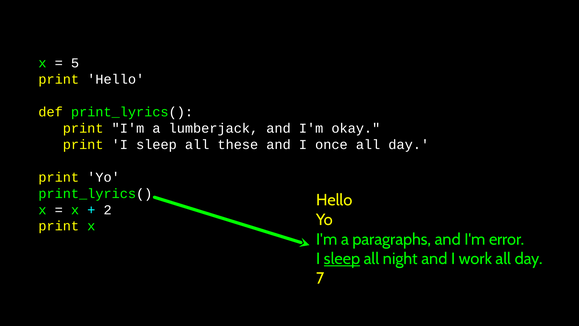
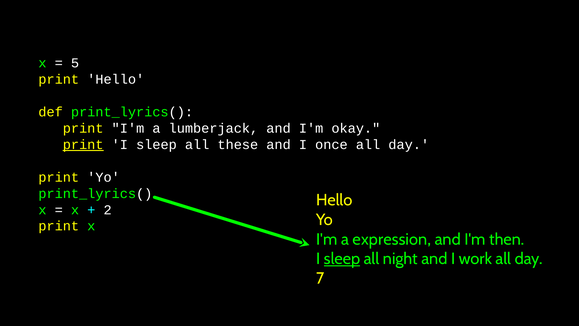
print at (83, 145) underline: none -> present
paragraphs: paragraphs -> expression
error: error -> then
